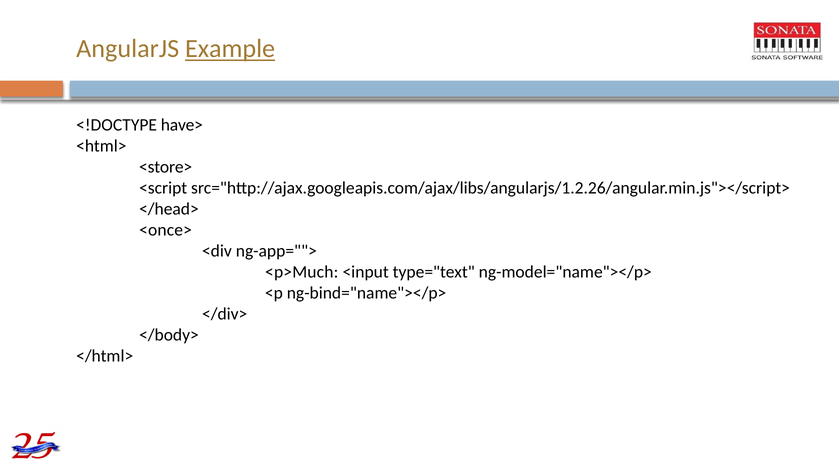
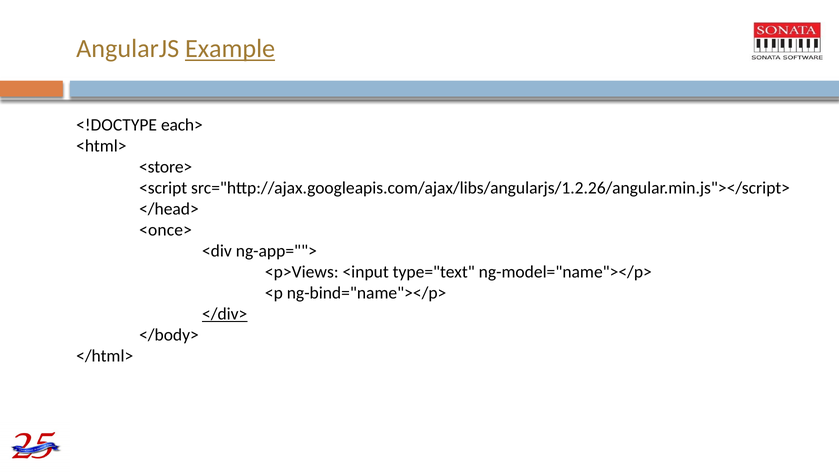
have>: have> -> each>
<p>Much: <p>Much -> <p>Views
</div> underline: none -> present
